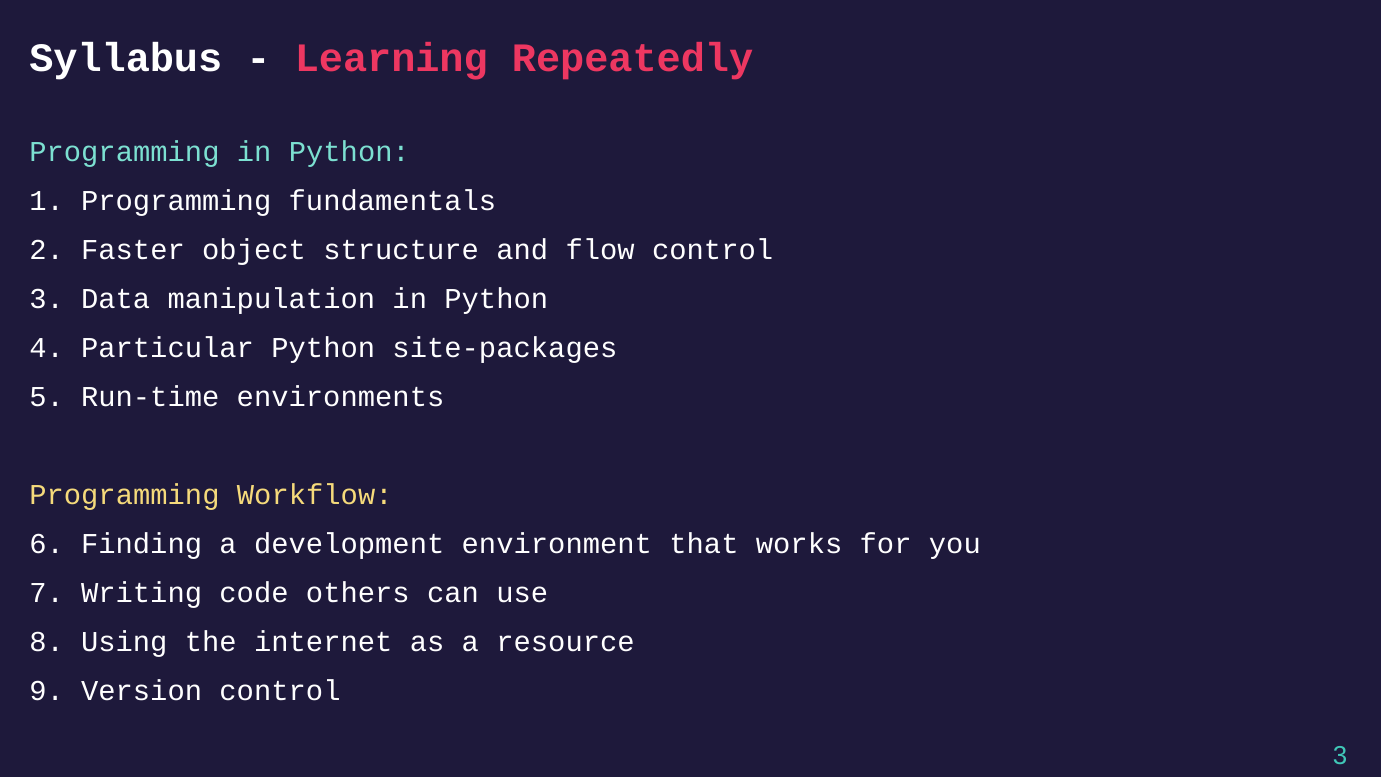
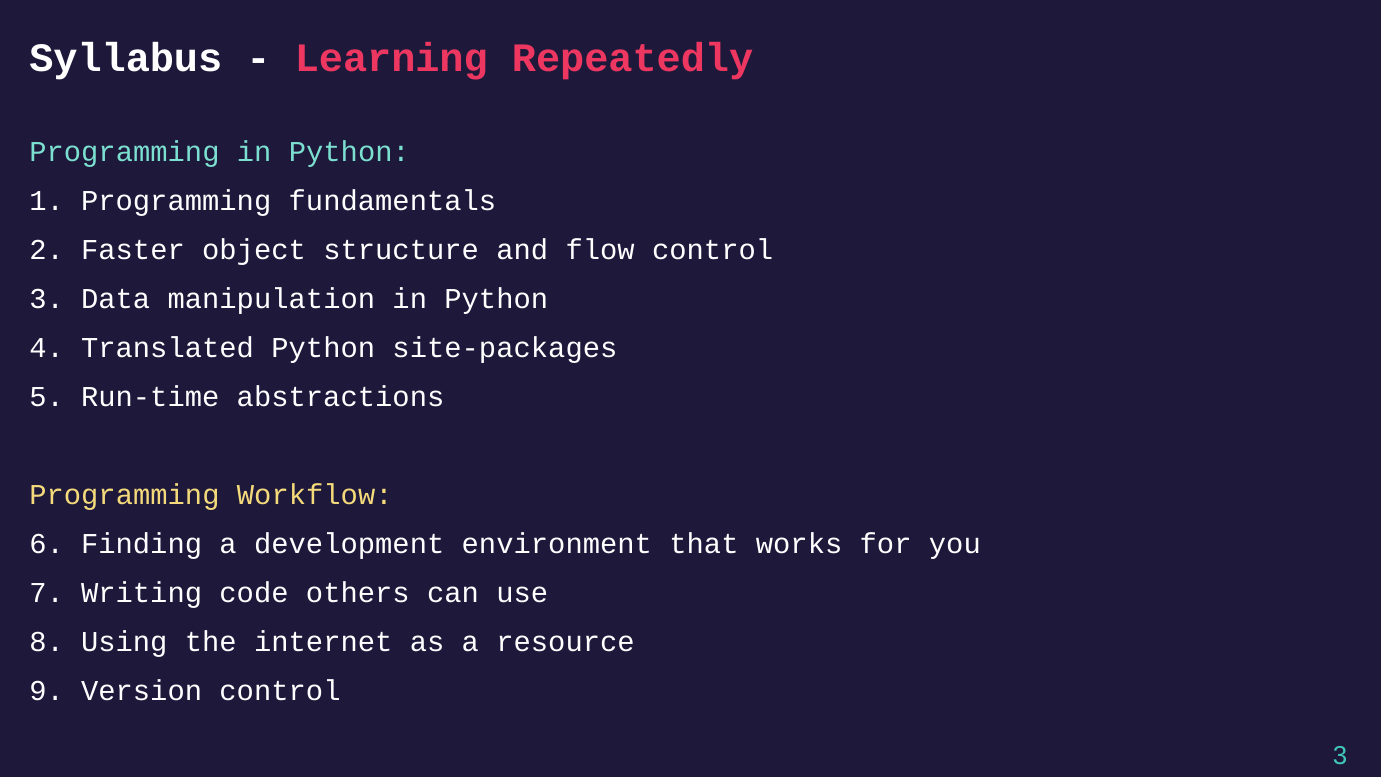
Particular: Particular -> Translated
environments: environments -> abstractions
